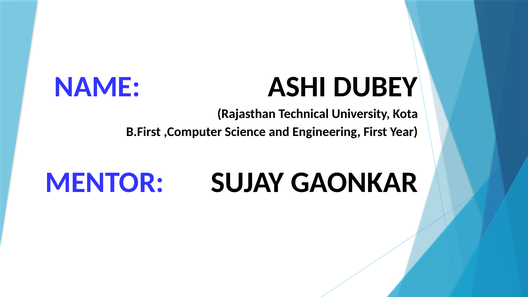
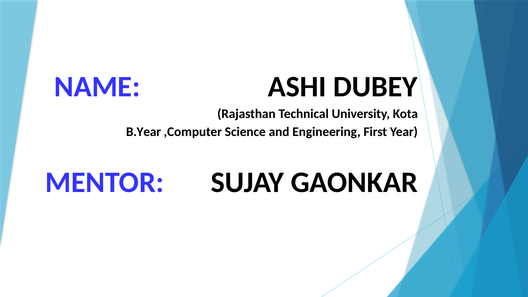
B.First: B.First -> B.Year
